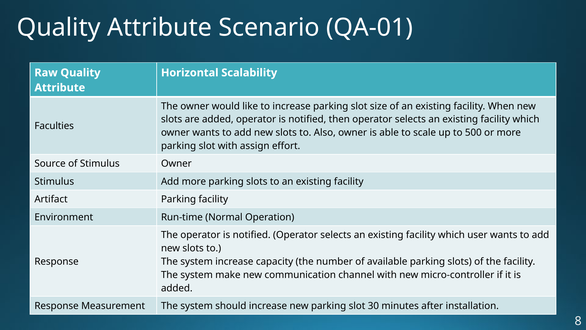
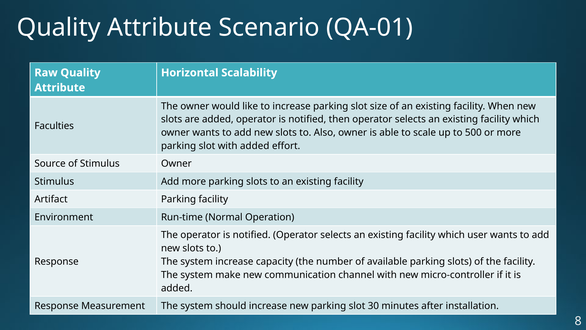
with assign: assign -> added
